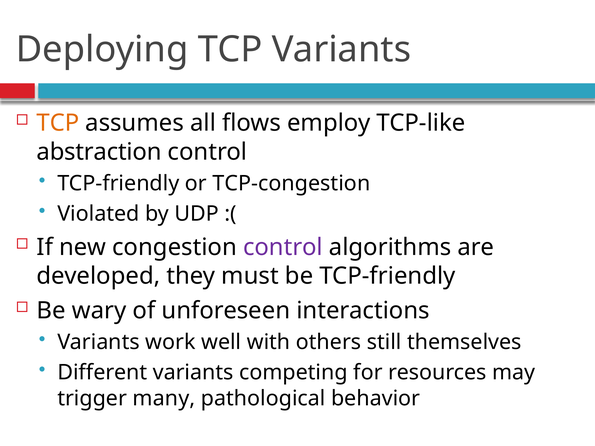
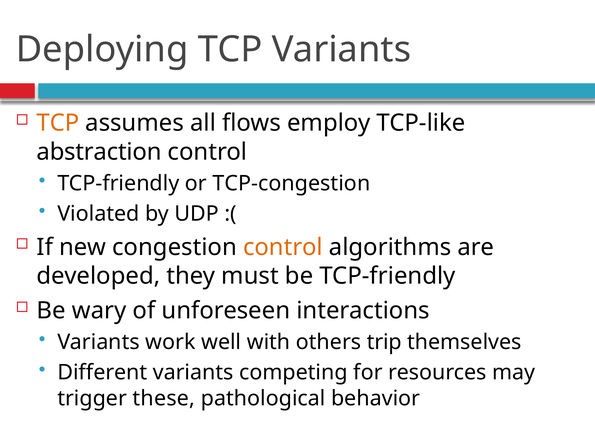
control at (283, 247) colour: purple -> orange
still: still -> trip
many: many -> these
